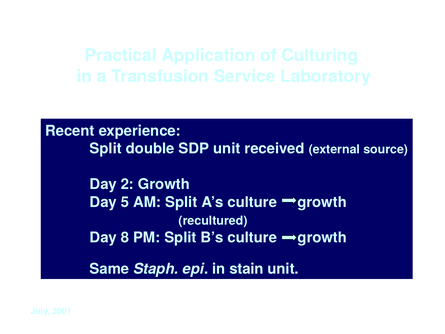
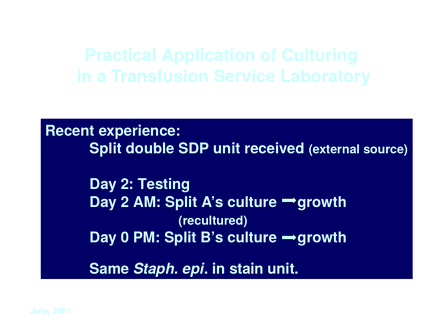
2 Growth: Growth -> Testing
5 at (125, 202): 5 -> 2
8: 8 -> 0
